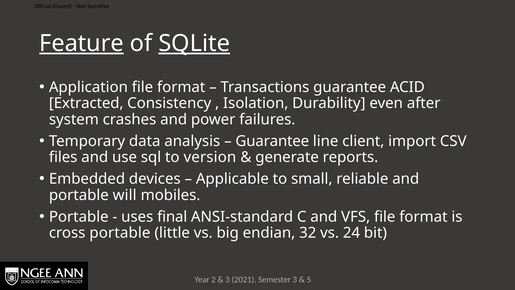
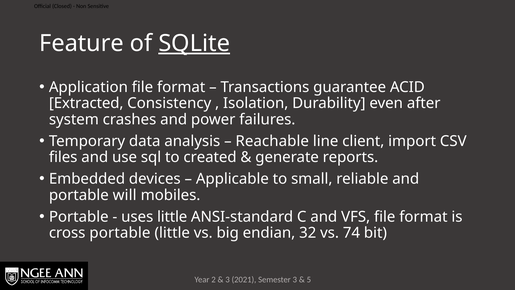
Feature underline: present -> none
Guarantee at (272, 141): Guarantee -> Reachable
version: version -> created
uses final: final -> little
24: 24 -> 74
